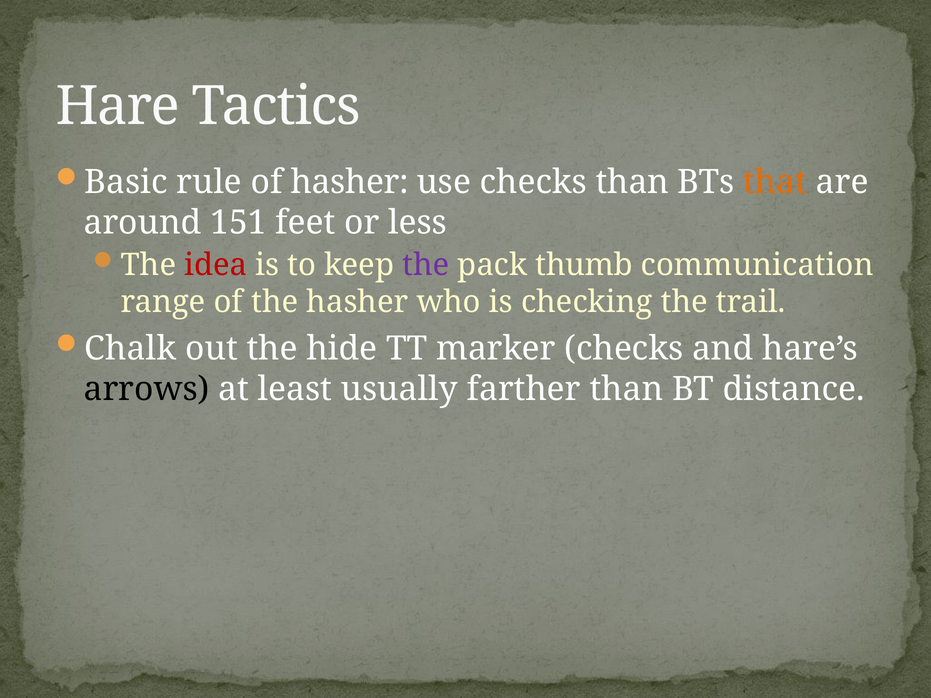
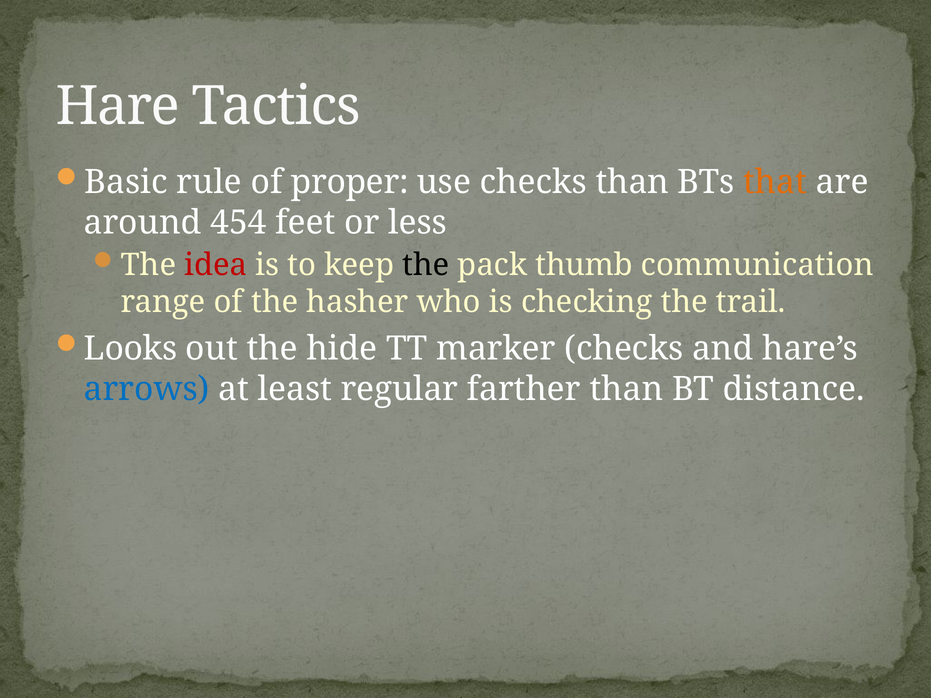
of hasher: hasher -> proper
151: 151 -> 454
the at (426, 265) colour: purple -> black
Chalk: Chalk -> Looks
arrows colour: black -> blue
usually: usually -> regular
